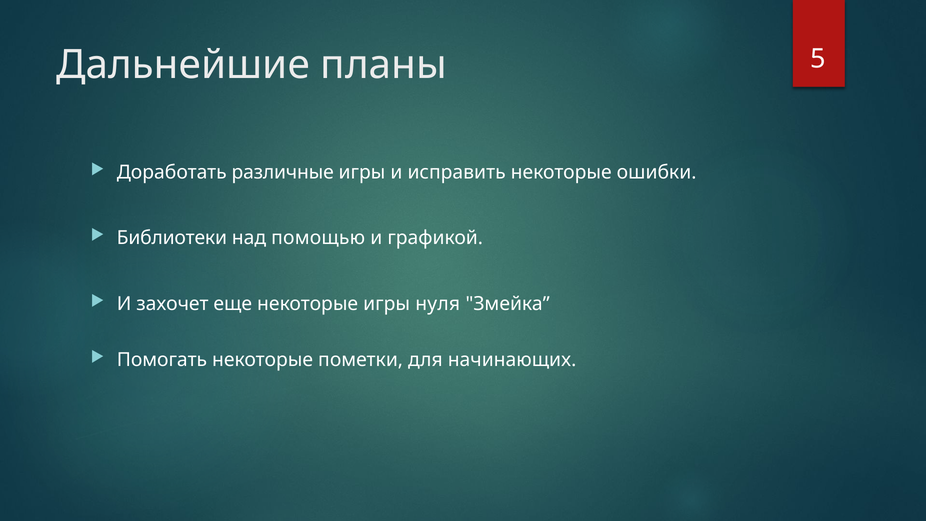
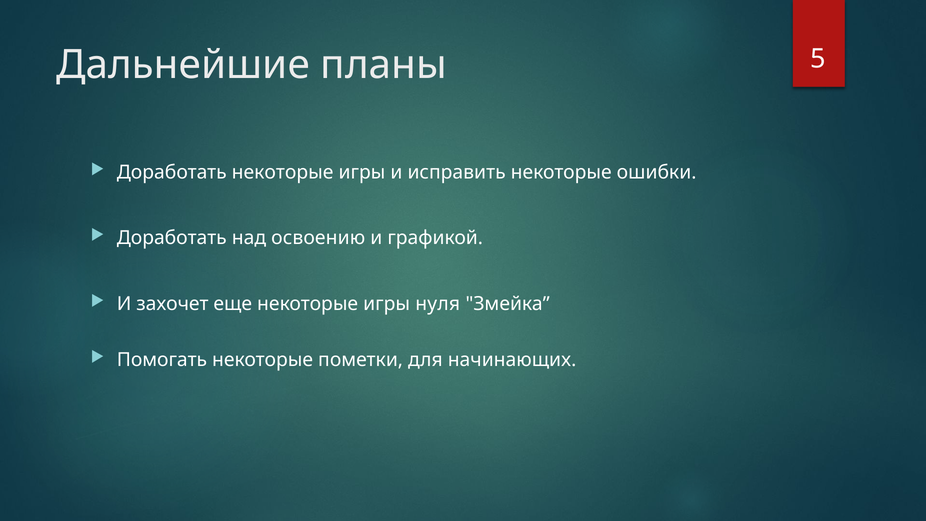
Доработать различные: различные -> некоторые
Библиотеки at (172, 238): Библиотеки -> Доработать
помощью: помощью -> освоению
